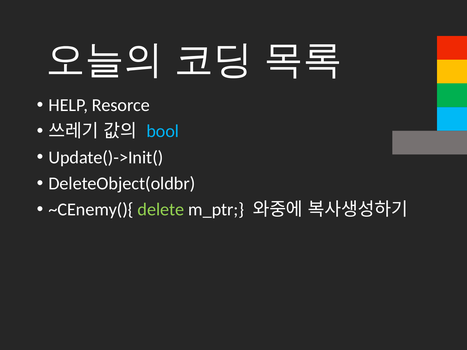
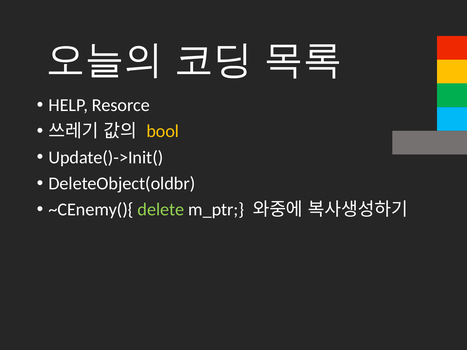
bool colour: light blue -> yellow
